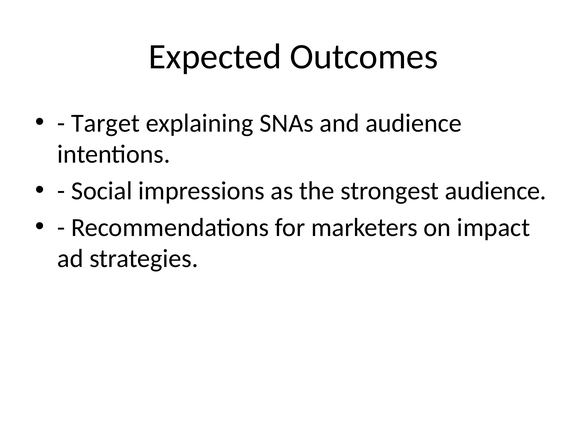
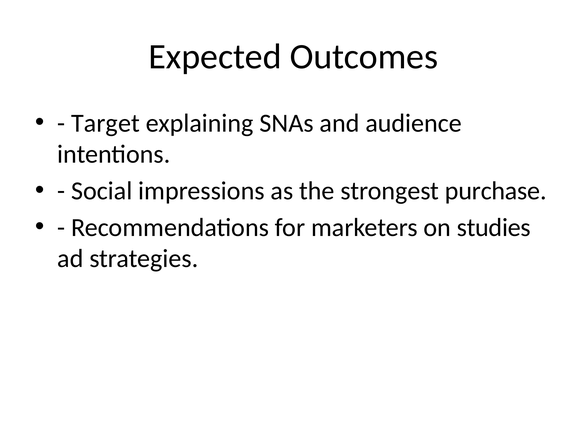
strongest audience: audience -> purchase
impact: impact -> studies
